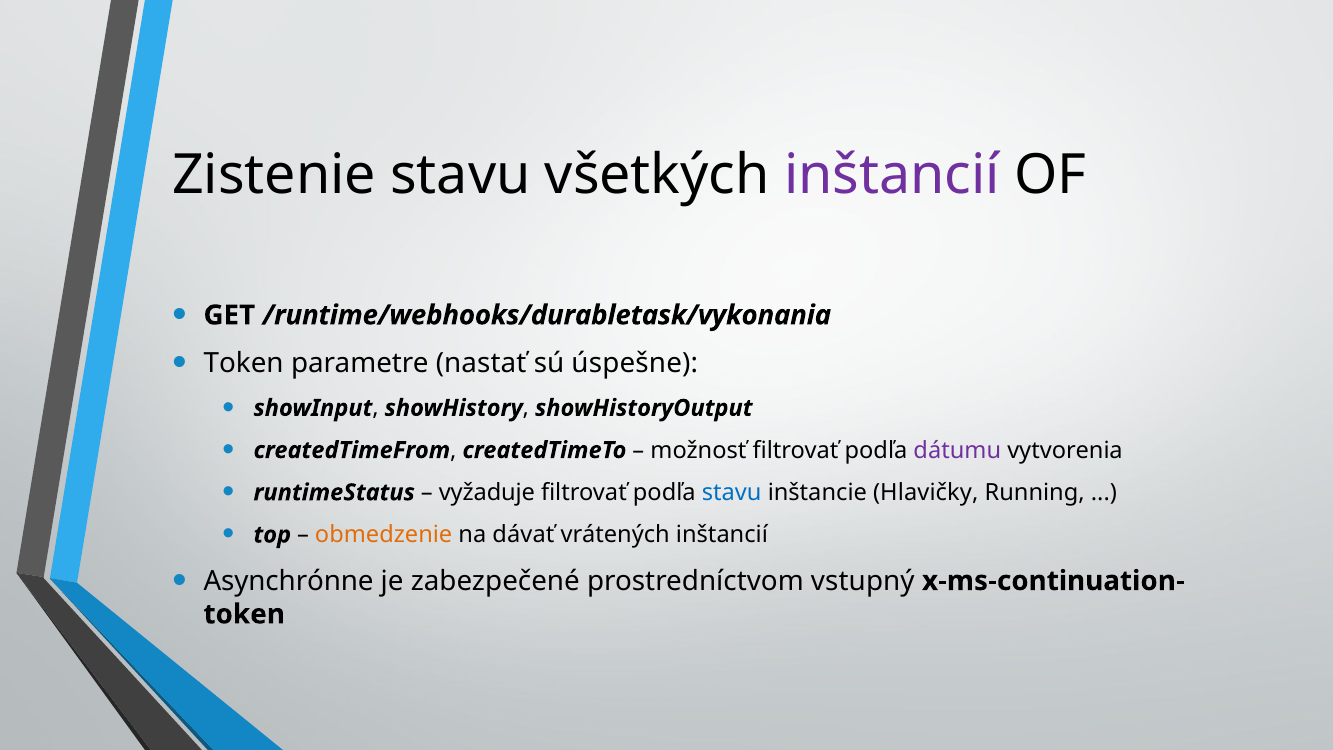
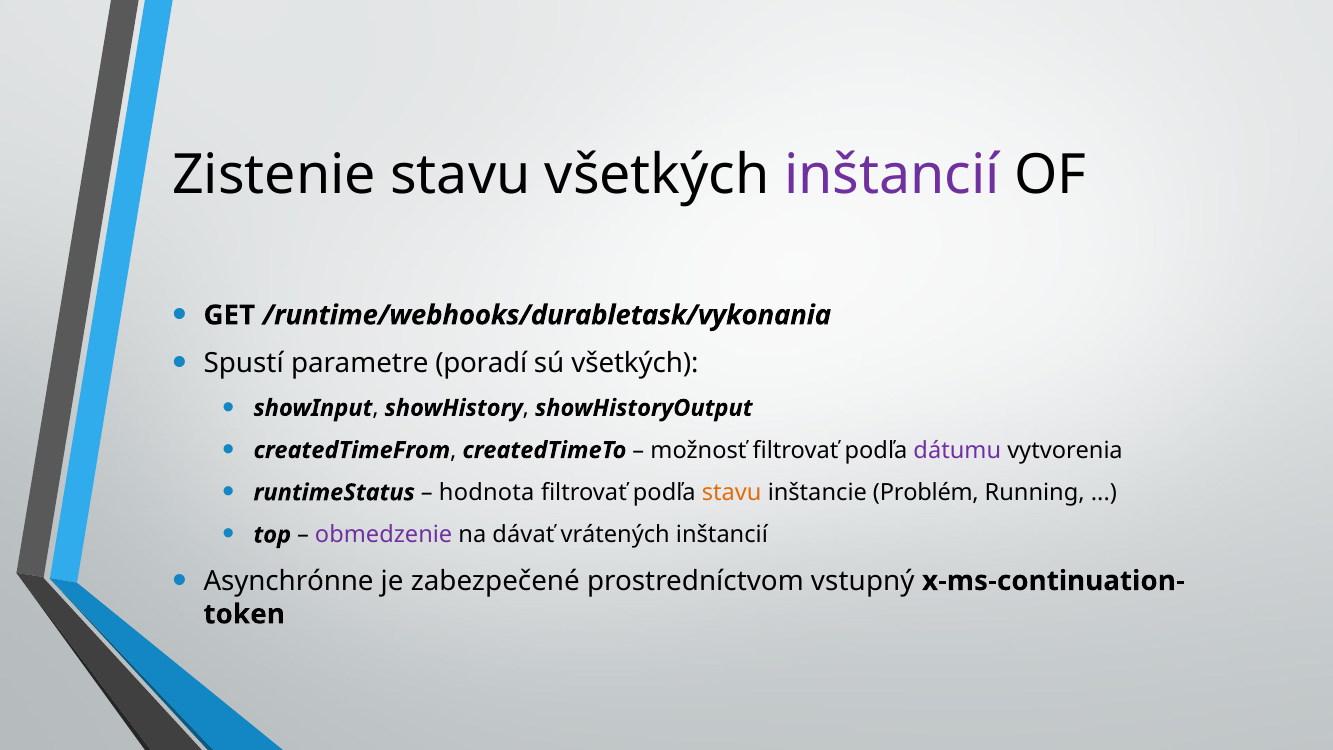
Token at (244, 363): Token -> Spustí
nastať: nastať -> poradí
sú úspešne: úspešne -> všetkých
vyžaduje: vyžaduje -> hodnota
stavu at (732, 492) colour: blue -> orange
Hlavičky: Hlavičky -> Problém
obmedzenie colour: orange -> purple
